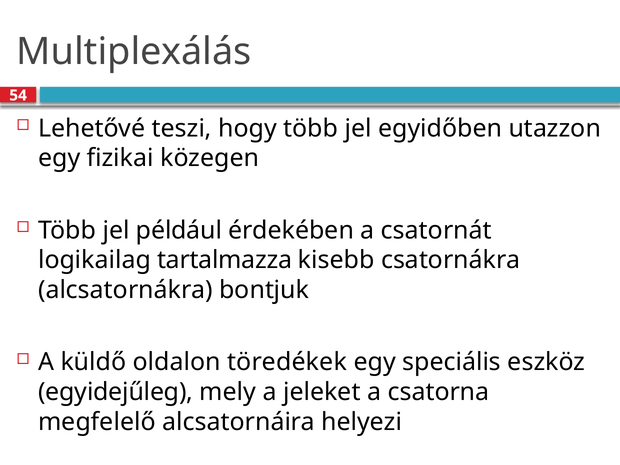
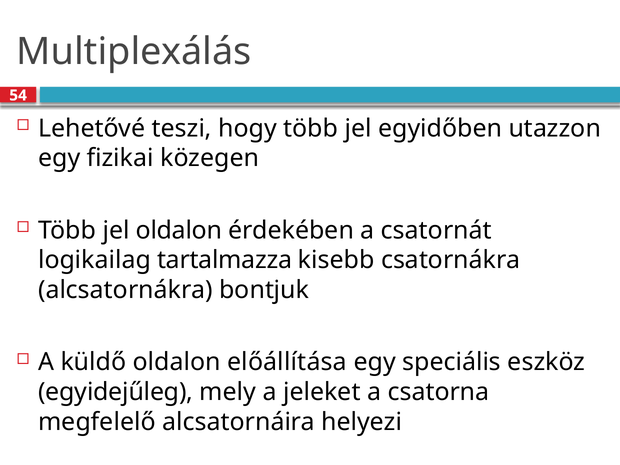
jel például: például -> oldalon
töredékek: töredékek -> előállítása
